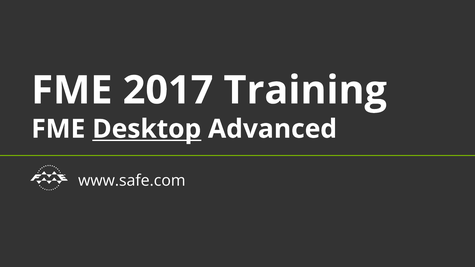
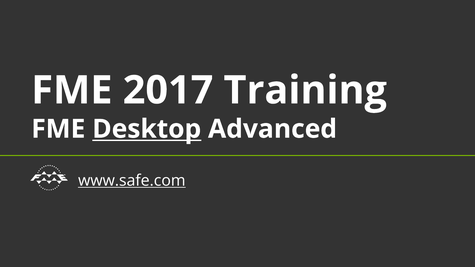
www.safe.com underline: none -> present
